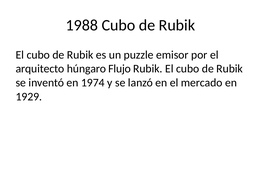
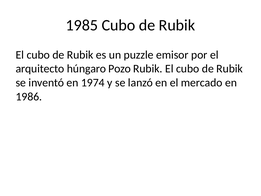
1988: 1988 -> 1985
Flujo: Flujo -> Pozo
1929: 1929 -> 1986
